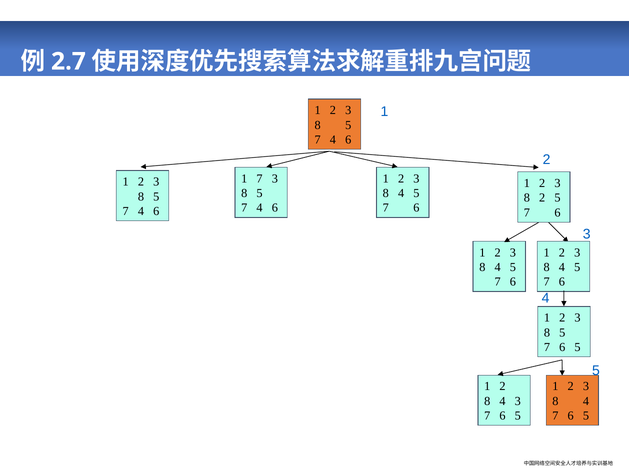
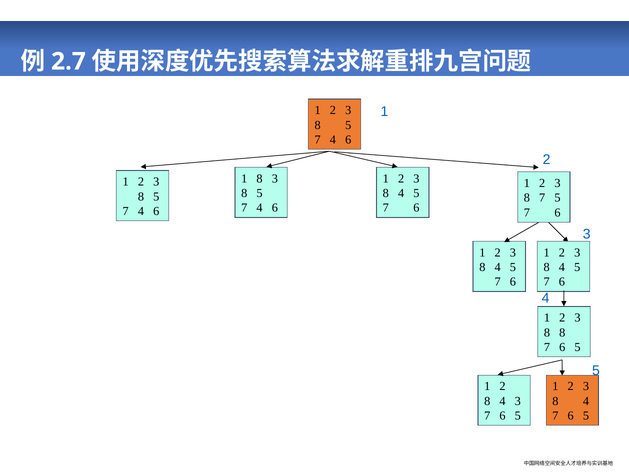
1 7: 7 -> 8
2 at (542, 198): 2 -> 7
5 at (562, 332): 5 -> 8
